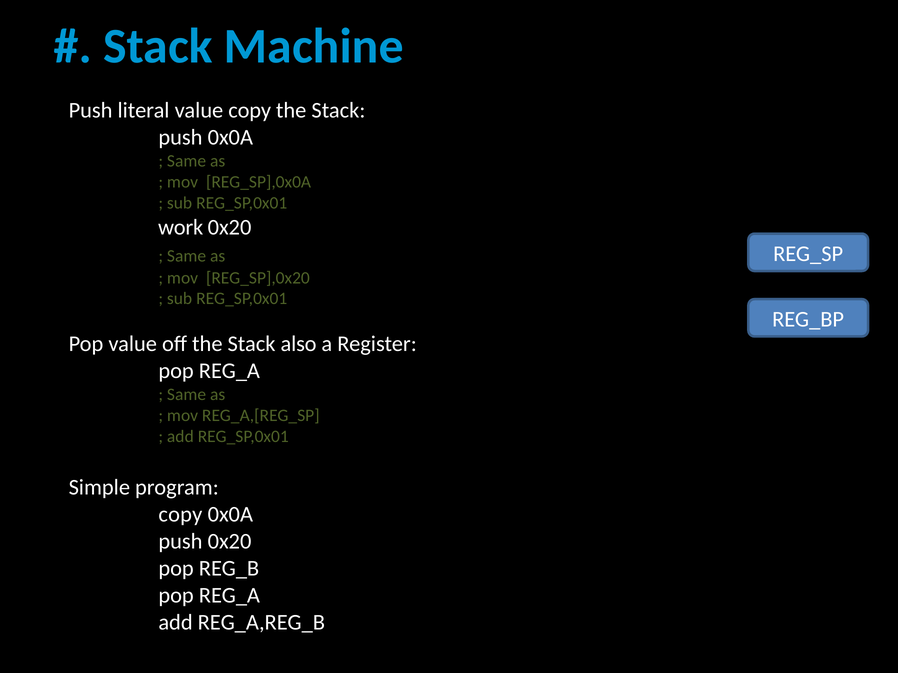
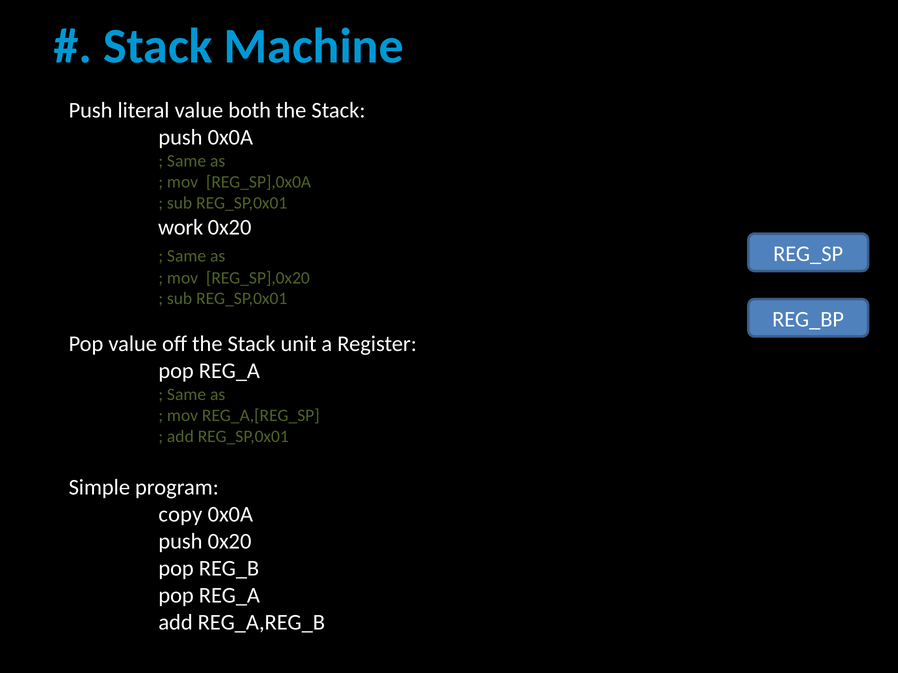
value copy: copy -> both
also: also -> unit
